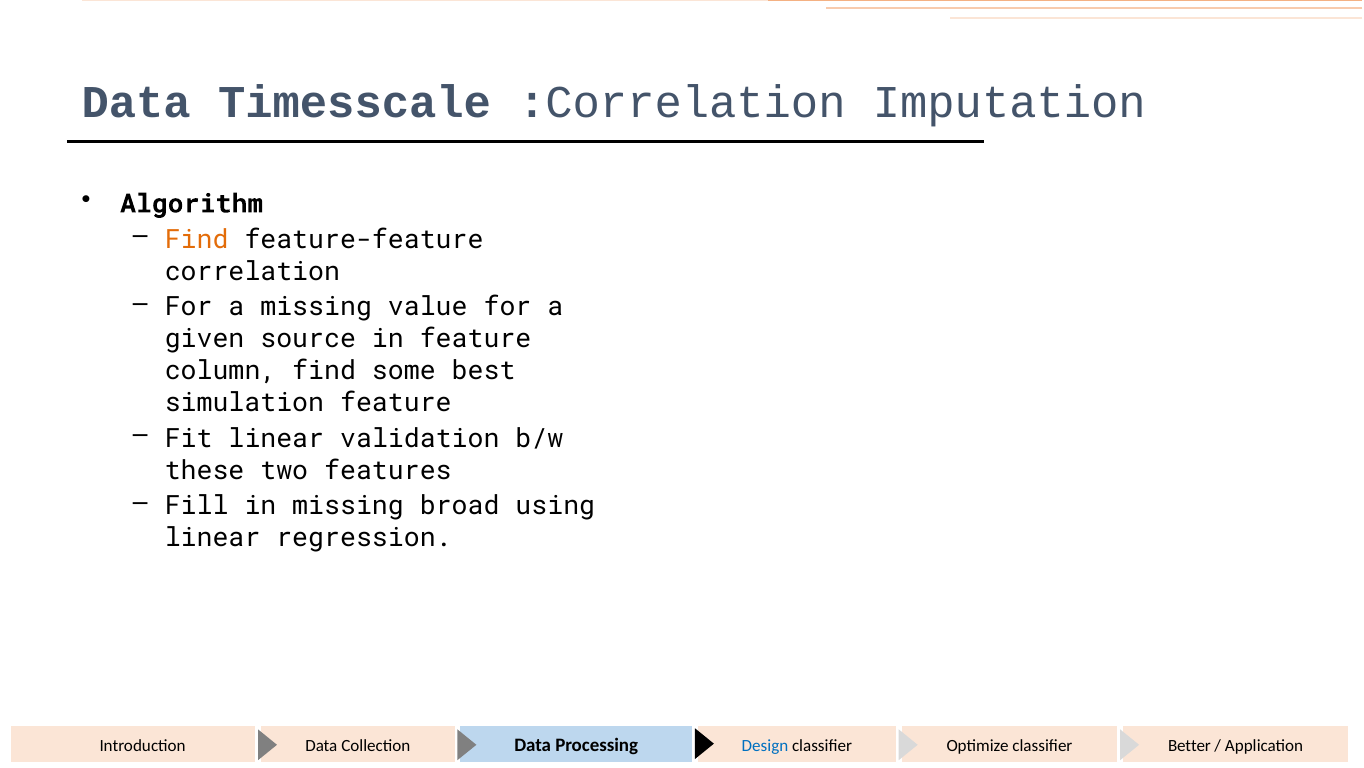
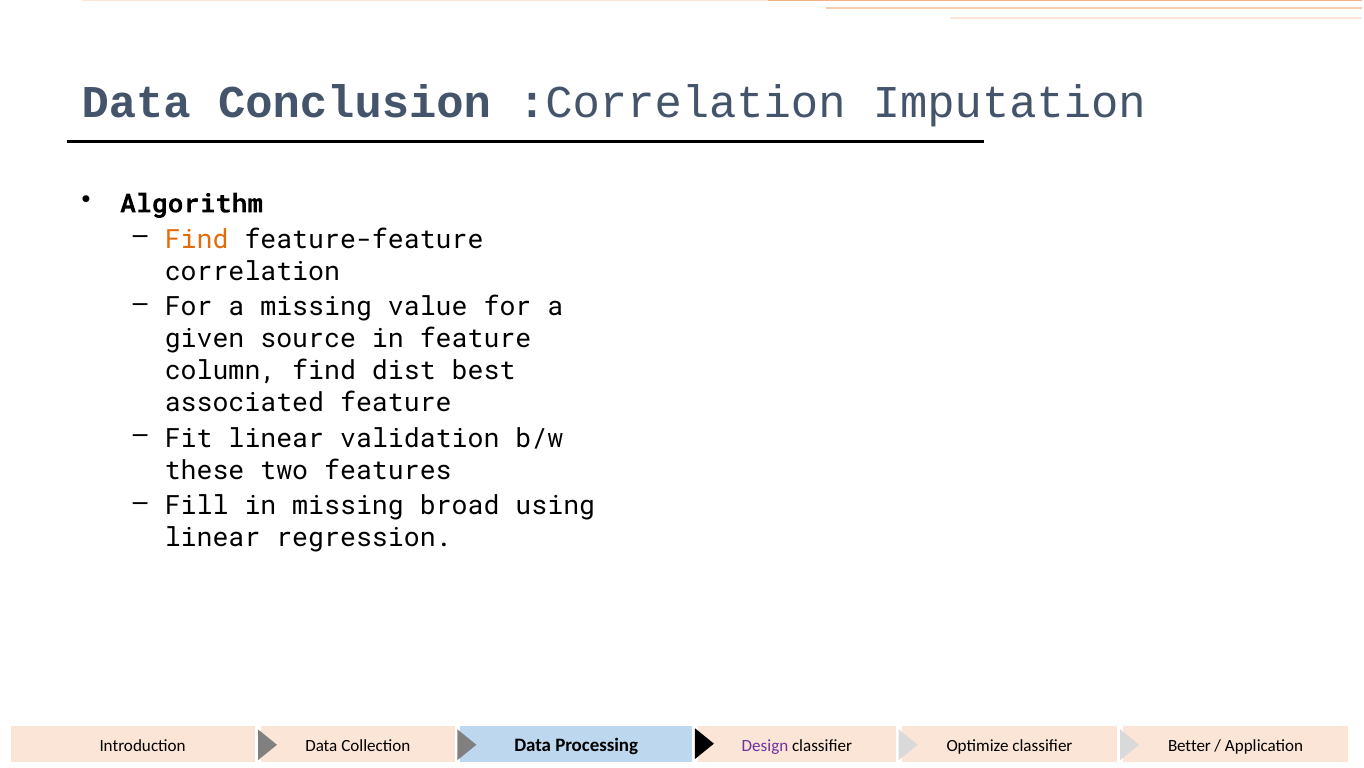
Timesscale: Timesscale -> Conclusion
some: some -> dist
simulation: simulation -> associated
Design colour: blue -> purple
